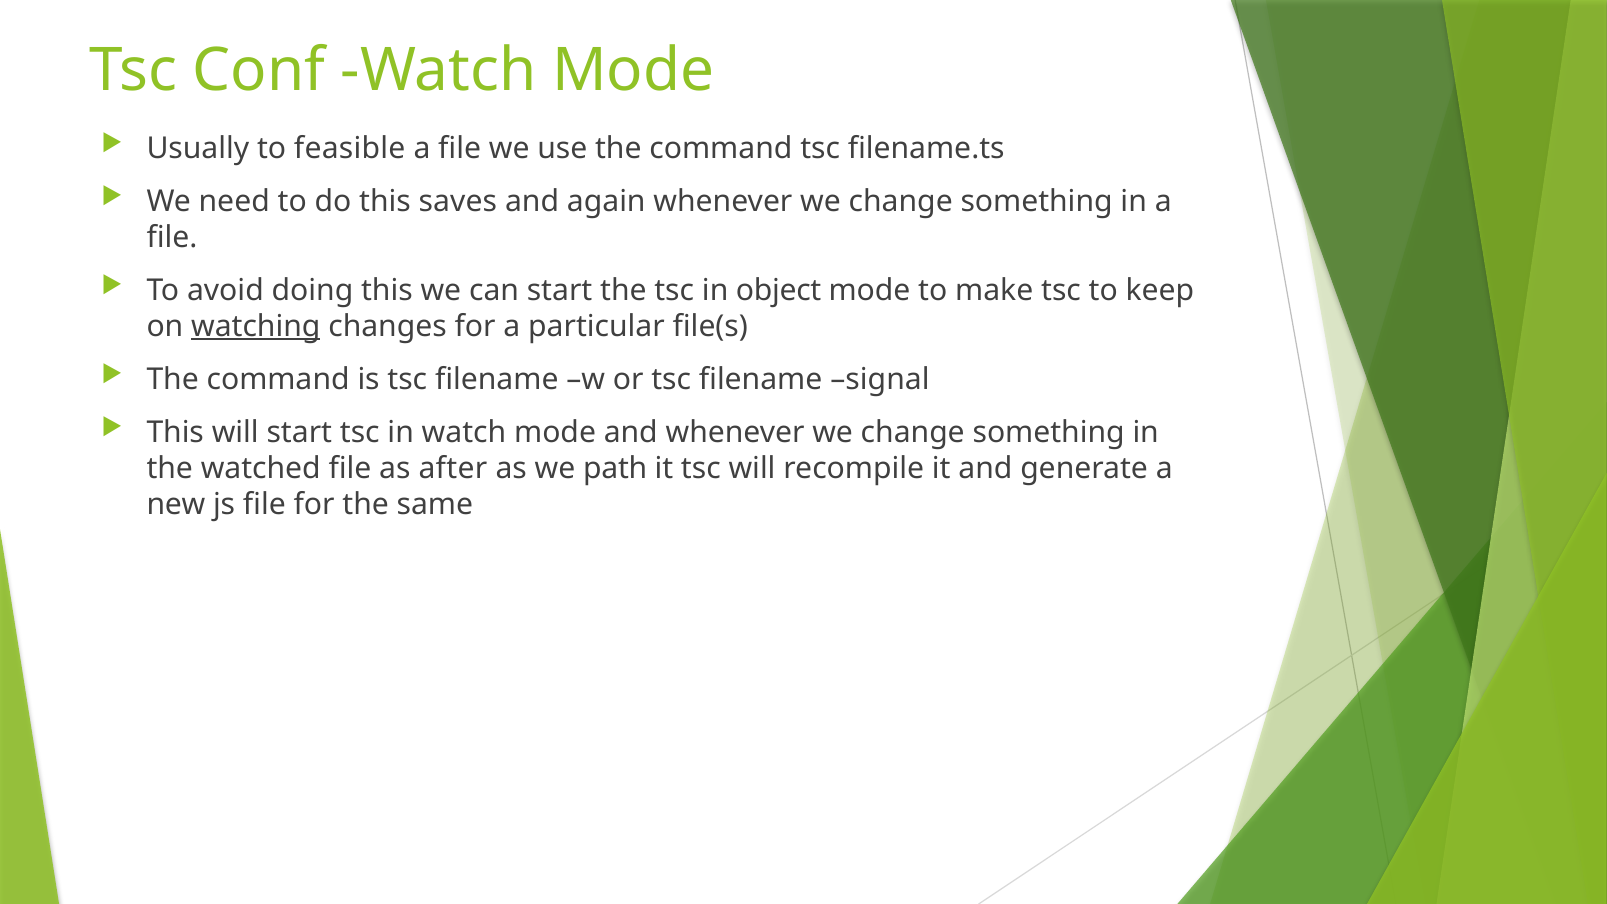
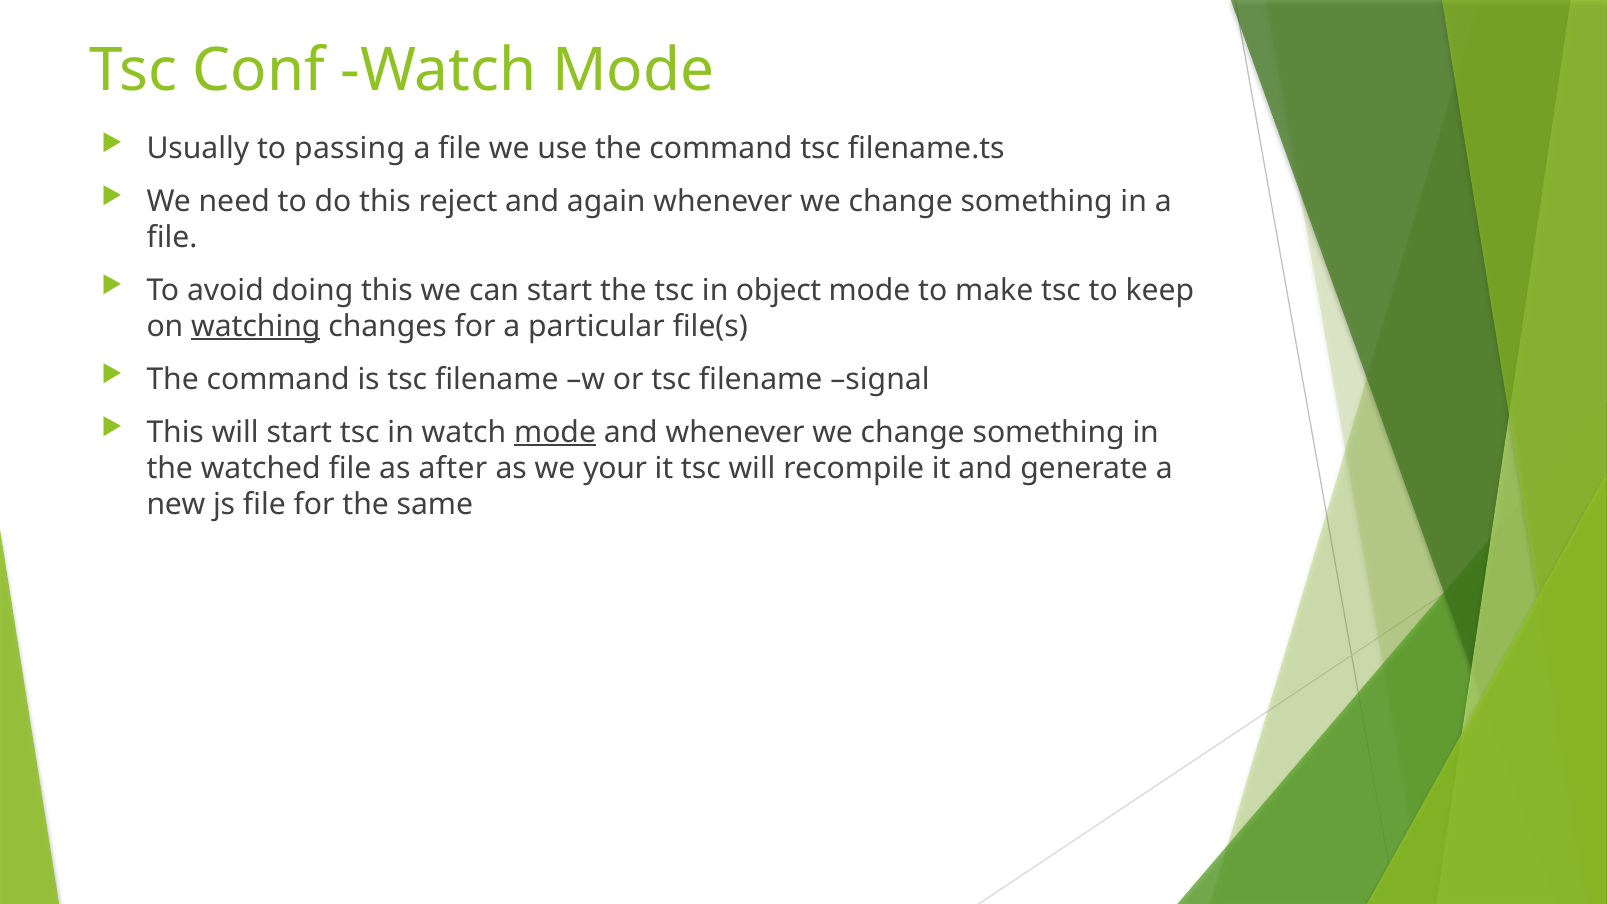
feasible: feasible -> passing
saves: saves -> reject
mode at (555, 432) underline: none -> present
path: path -> your
